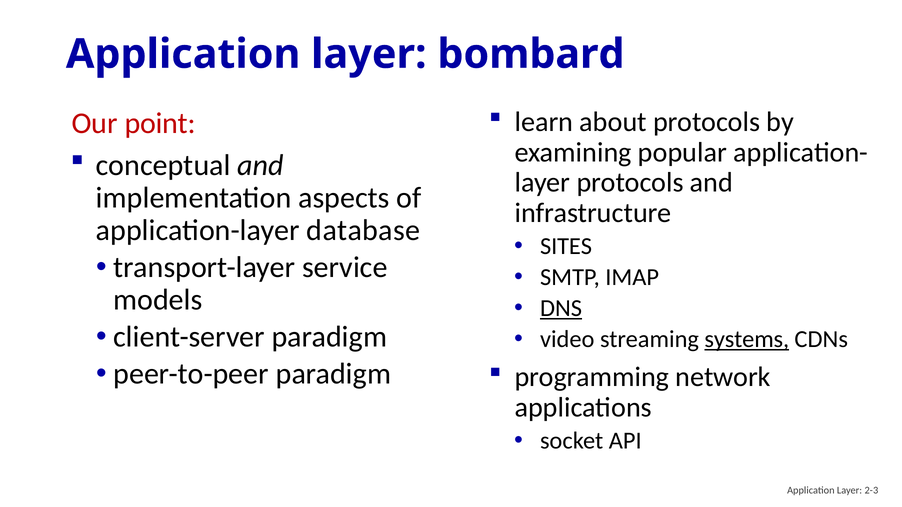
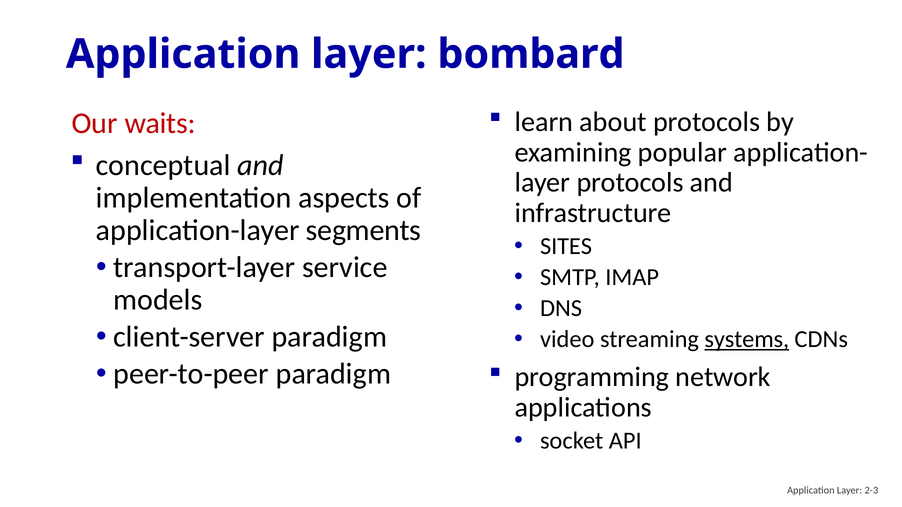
point: point -> waits
database: database -> segments
DNS underline: present -> none
